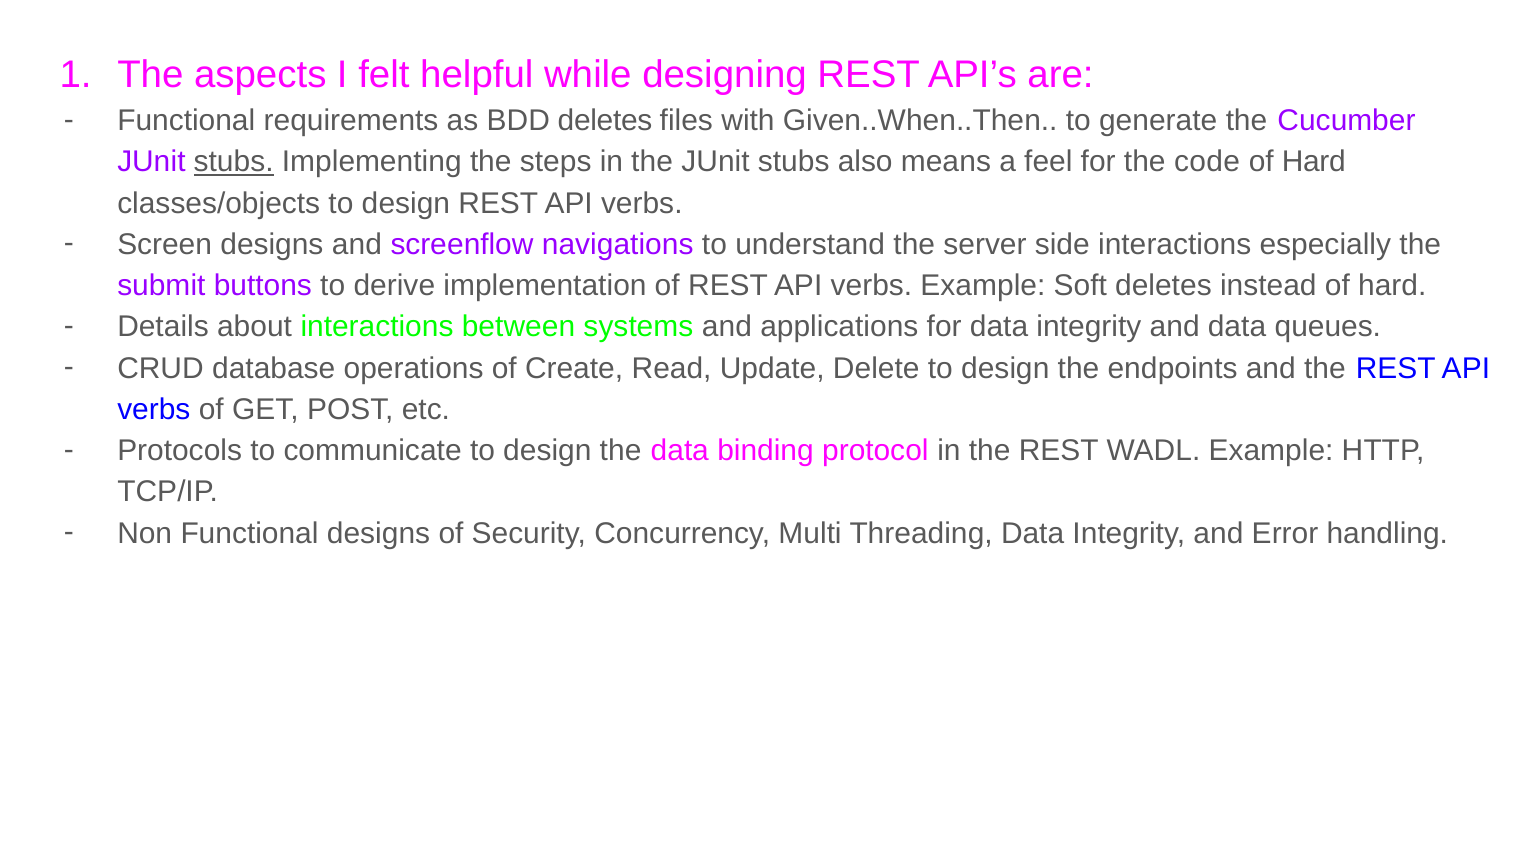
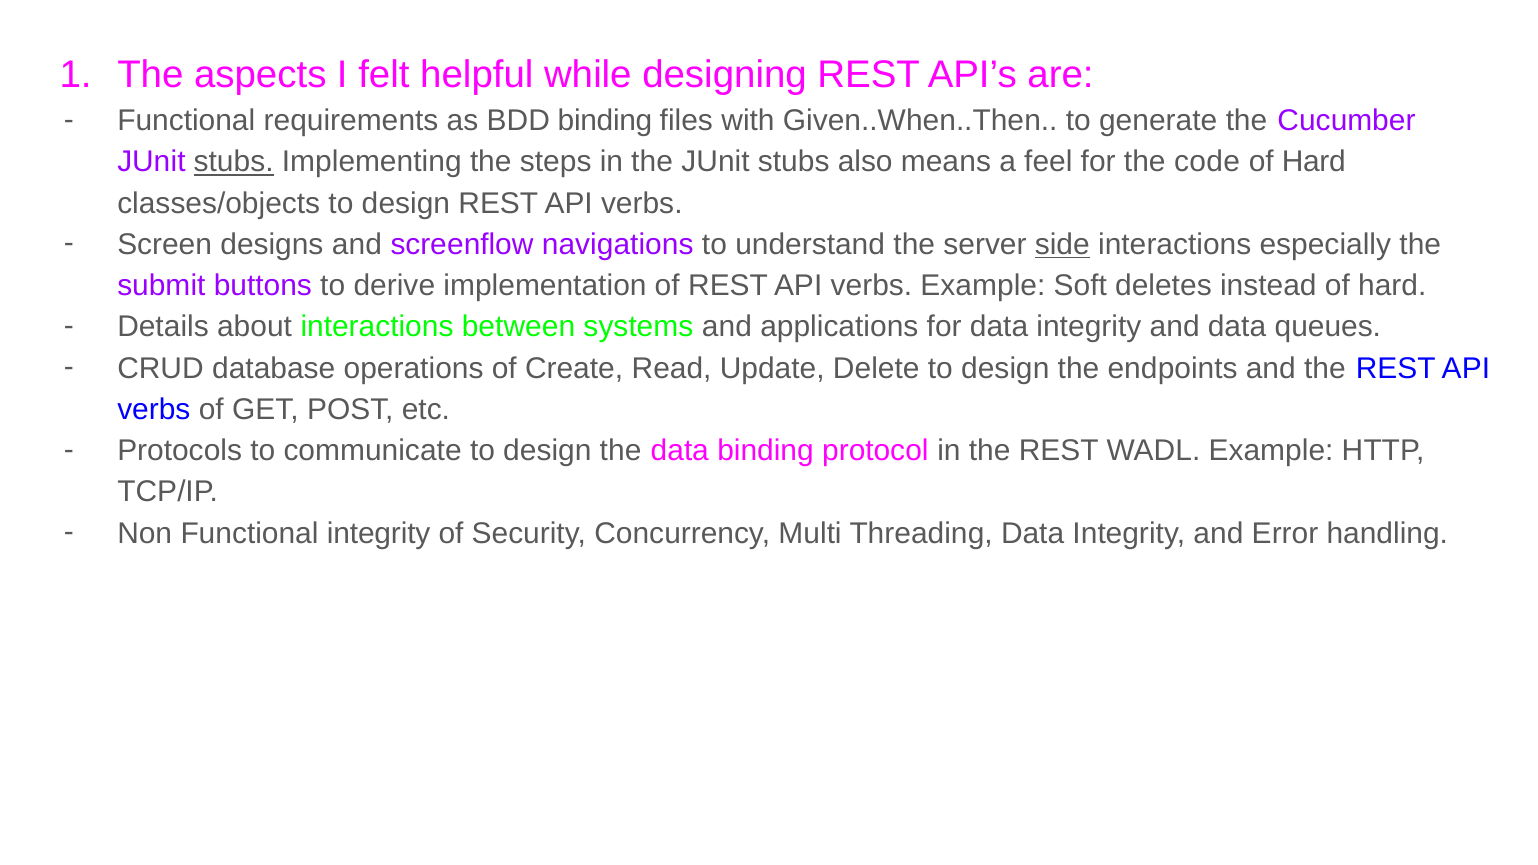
BDD deletes: deletes -> binding
side underline: none -> present
Functional designs: designs -> integrity
